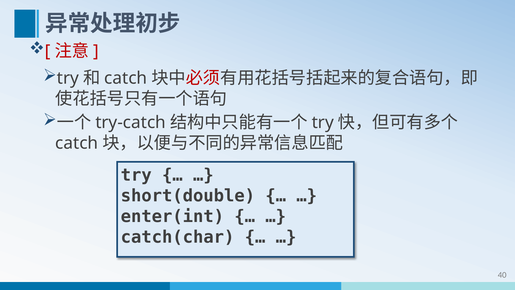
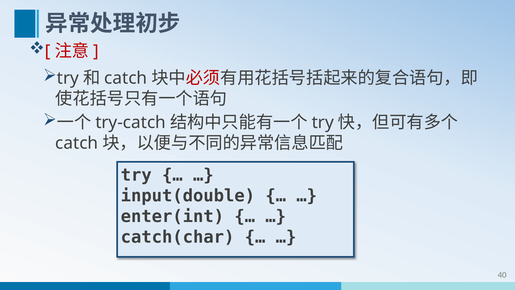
short(double: short(double -> input(double
